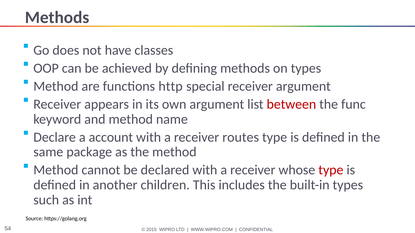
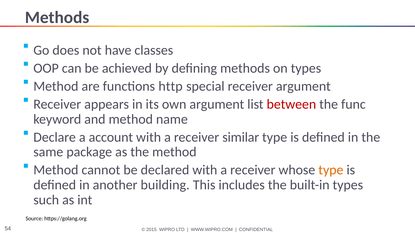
routes: routes -> similar
type at (331, 170) colour: red -> orange
children: children -> building
